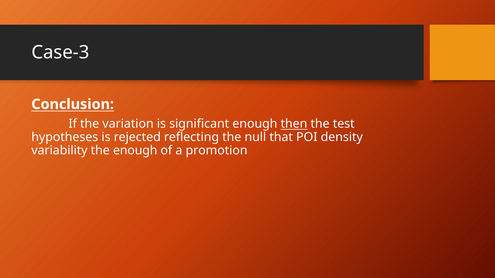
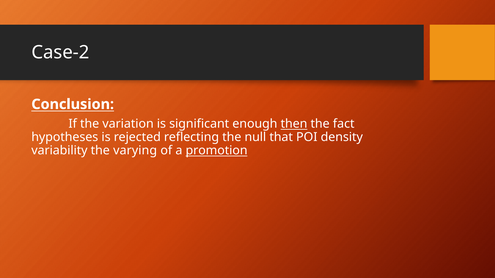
Case-3: Case-3 -> Case-2
test: test -> fact
the enough: enough -> varying
promotion underline: none -> present
